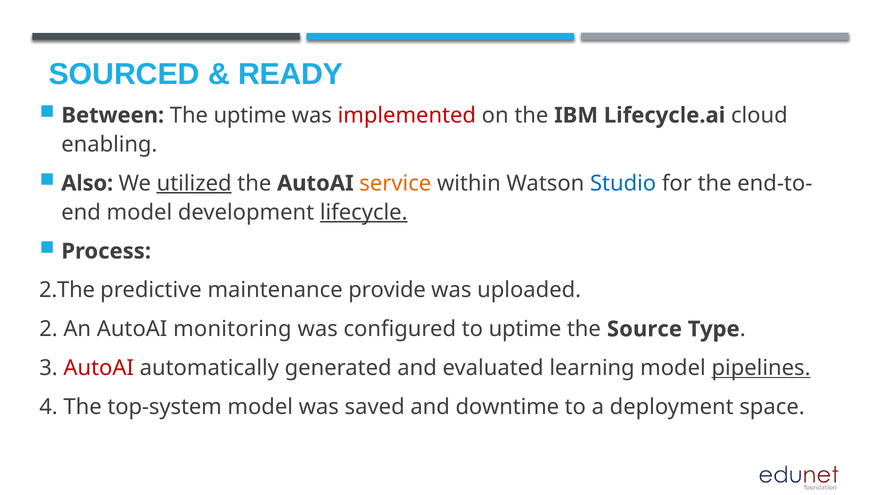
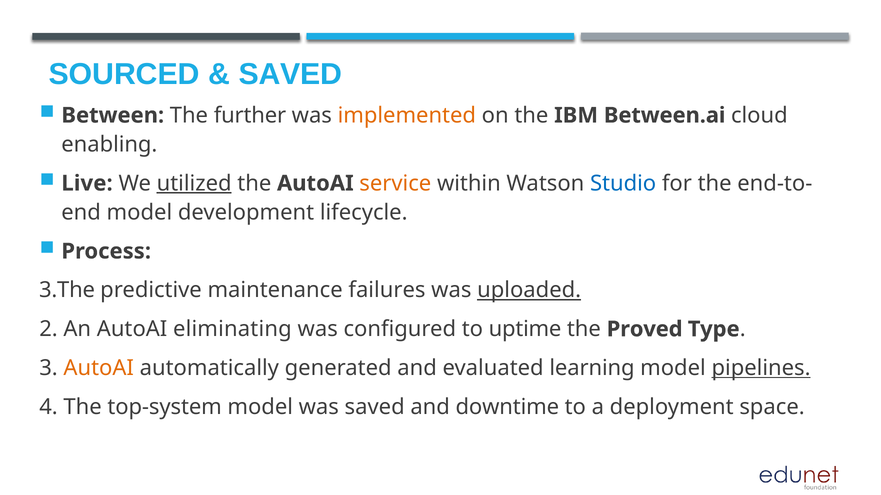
READY at (290, 74): READY -> SAVED
The uptime: uptime -> further
implemented colour: red -> orange
Lifecycle.ai: Lifecycle.ai -> Between.ai
Also: Also -> Live
lifecycle underline: present -> none
2.The: 2.The -> 3.The
provide: provide -> failures
uploaded underline: none -> present
monitoring: monitoring -> eliminating
Source: Source -> Proved
AutoAI at (99, 368) colour: red -> orange
